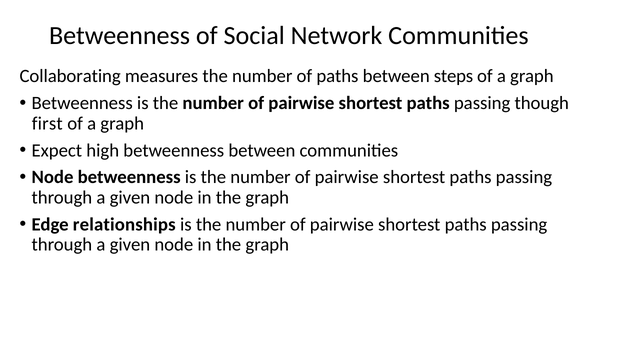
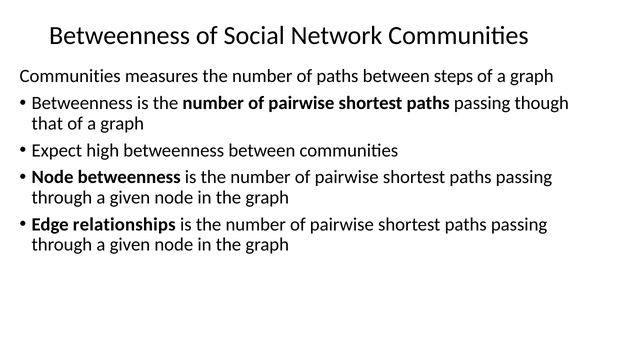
Collaborating at (70, 76): Collaborating -> Communities
first: first -> that
